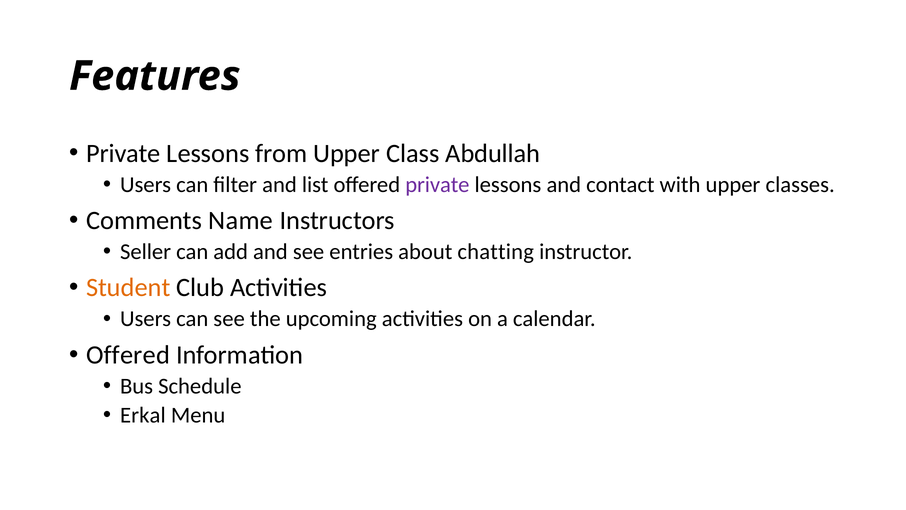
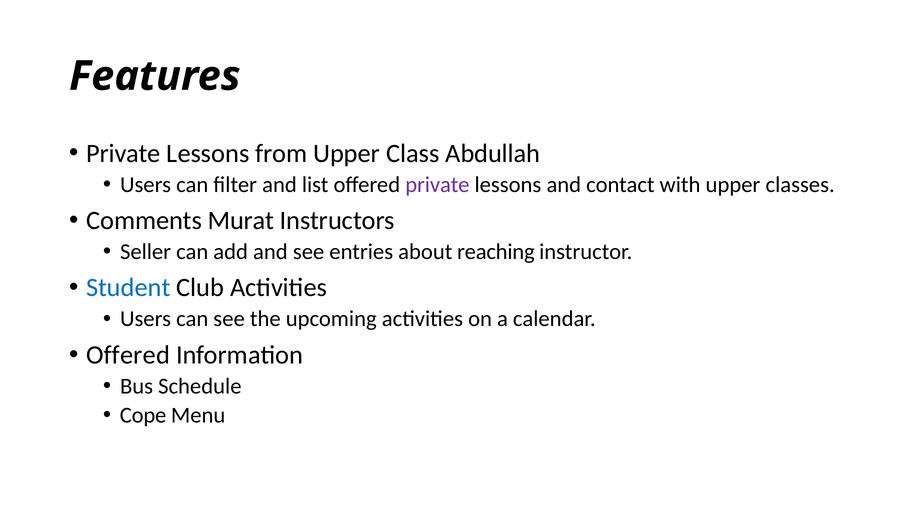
Name: Name -> Murat
chatting: chatting -> reaching
Student colour: orange -> blue
Erkal: Erkal -> Cope
